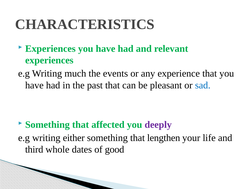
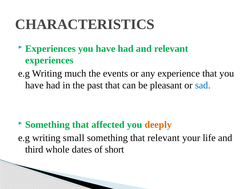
deeply colour: purple -> orange
either: either -> small
that lengthen: lengthen -> relevant
good: good -> short
